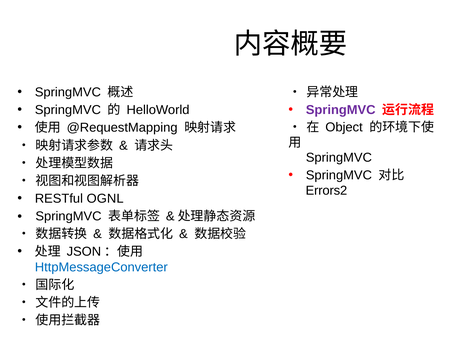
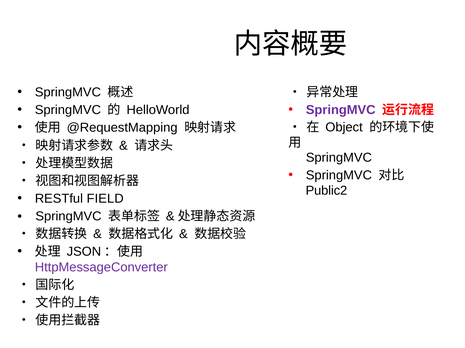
Errors2: Errors2 -> Public2
OGNL: OGNL -> FIELD
HttpMessageConverter colour: blue -> purple
